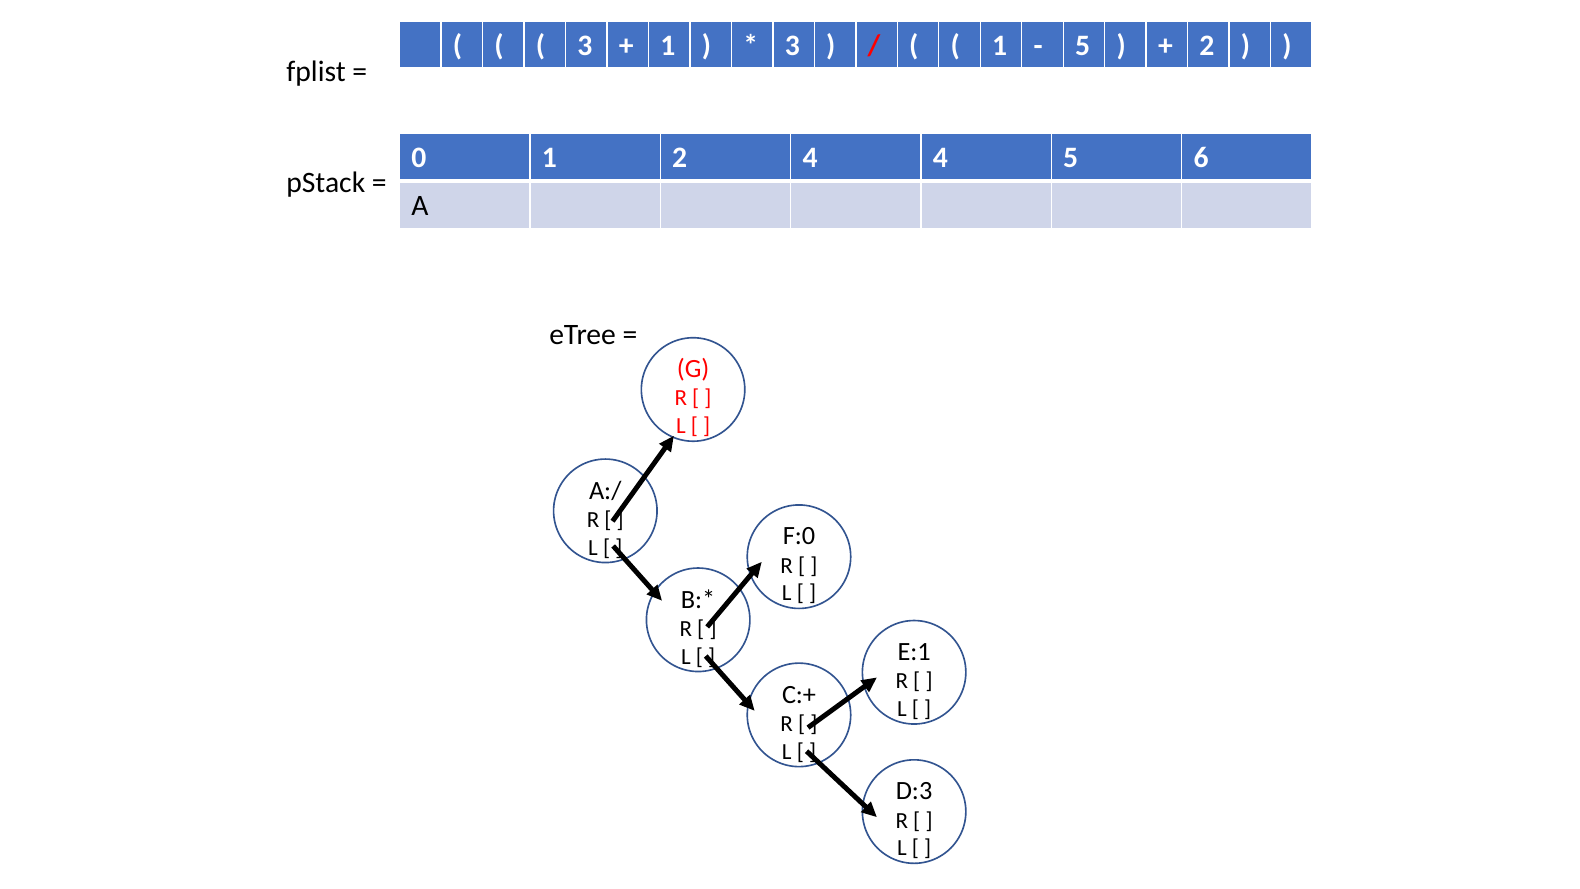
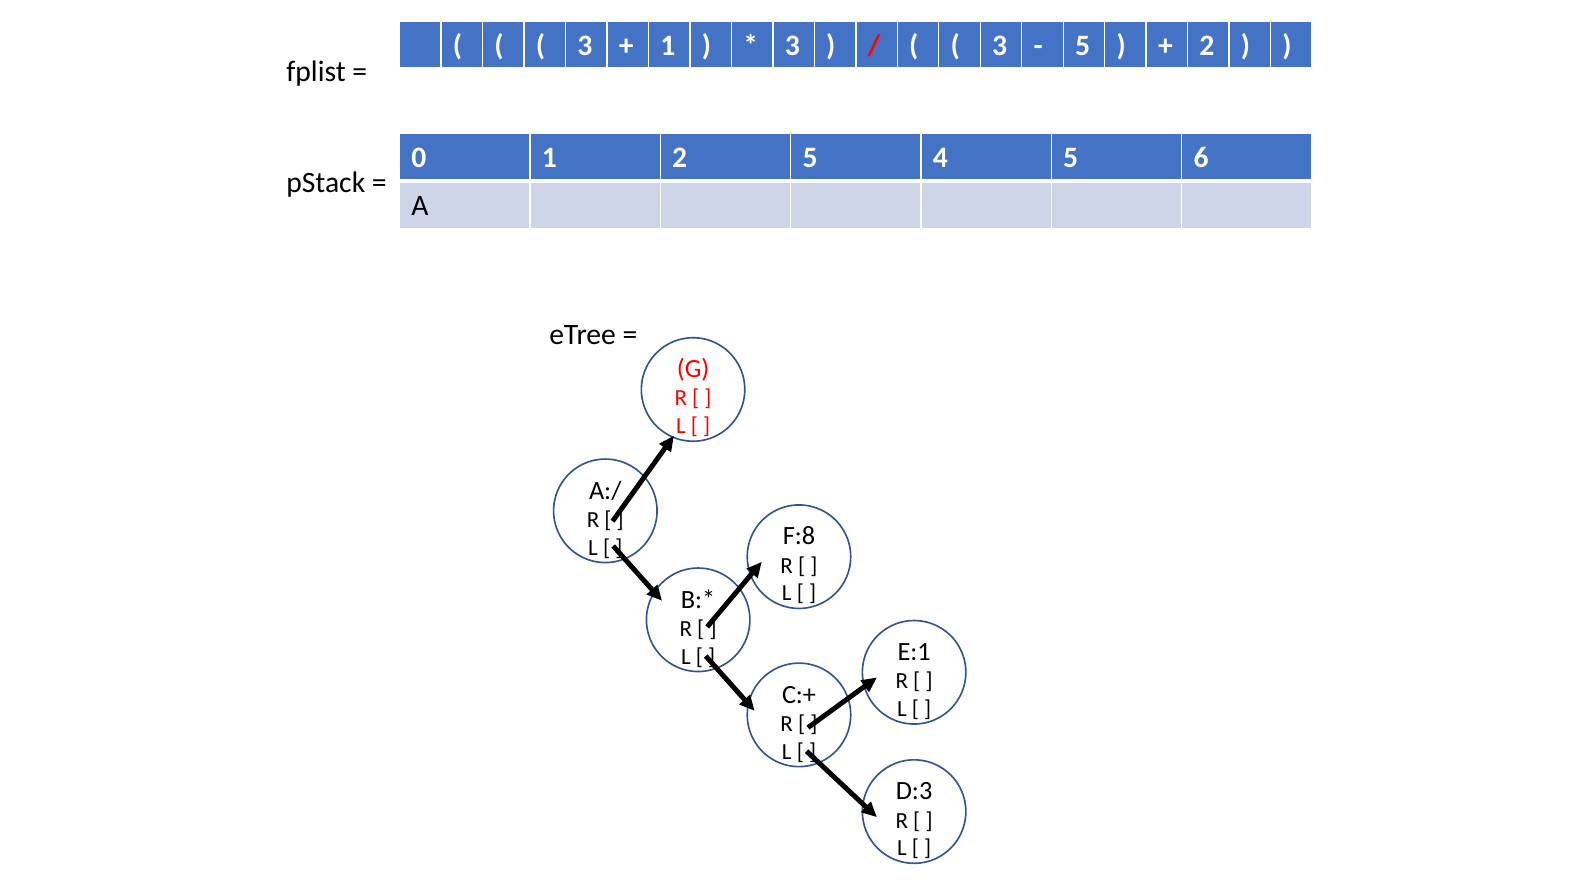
1 at (1000, 46): 1 -> 3
2 4: 4 -> 5
F:0: F:0 -> F:8
